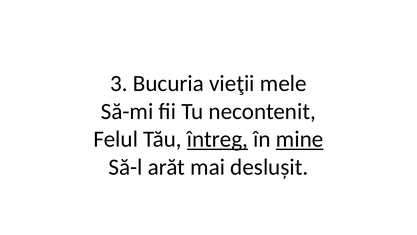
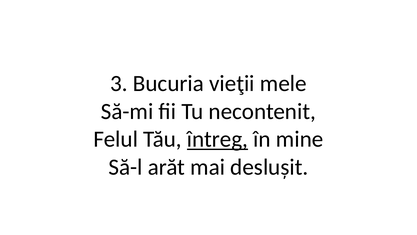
mine underline: present -> none
